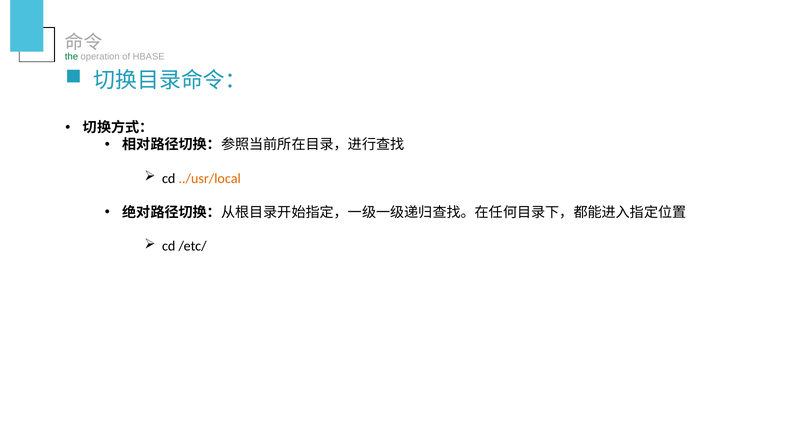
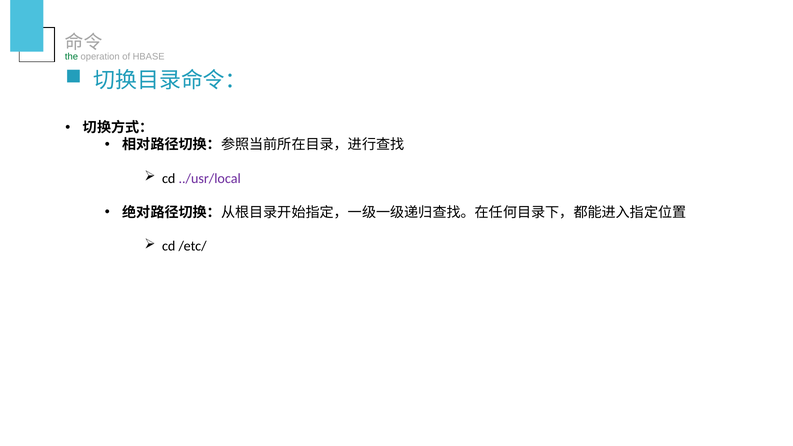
../usr/local colour: orange -> purple
